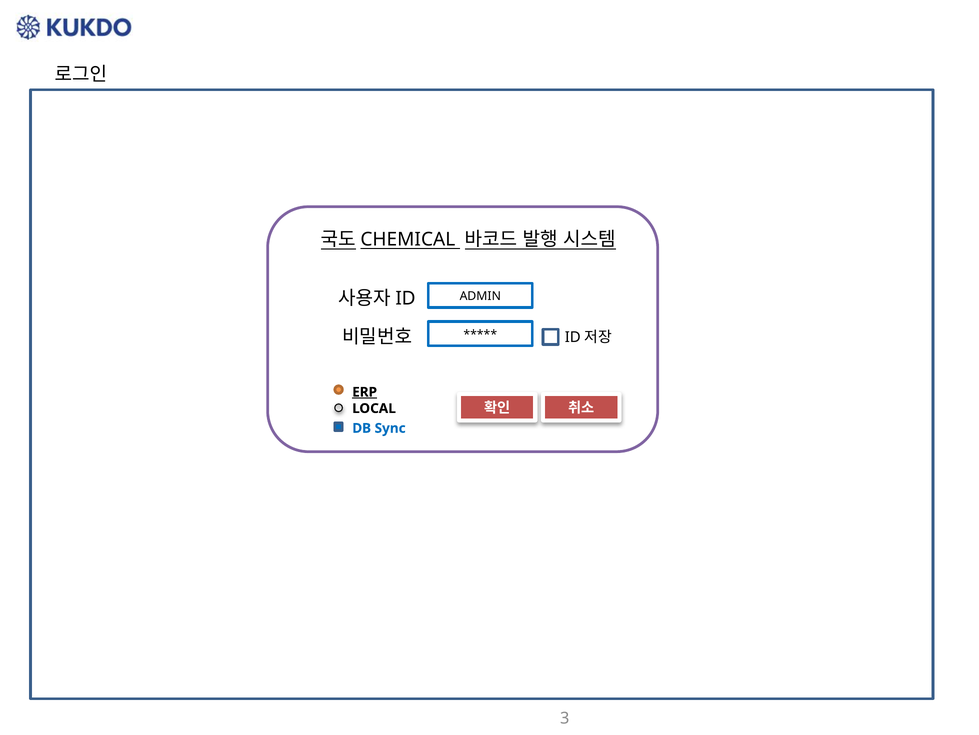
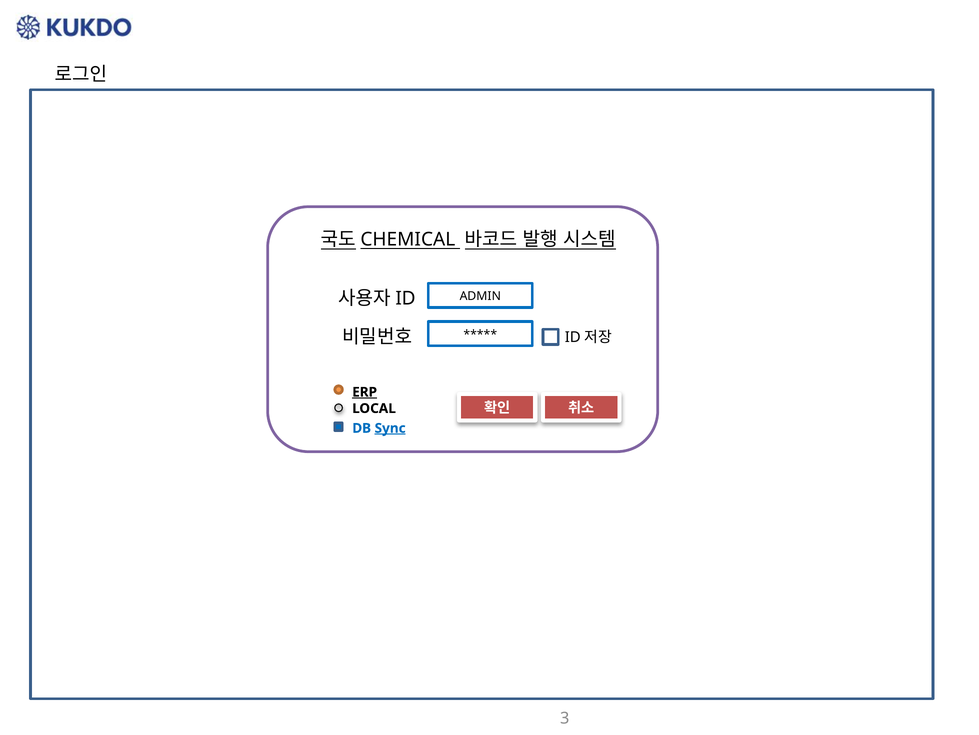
Sync underline: none -> present
